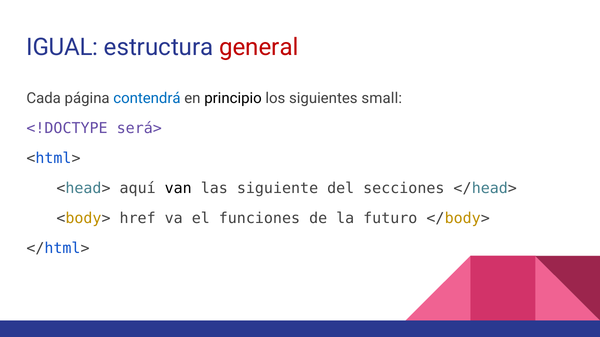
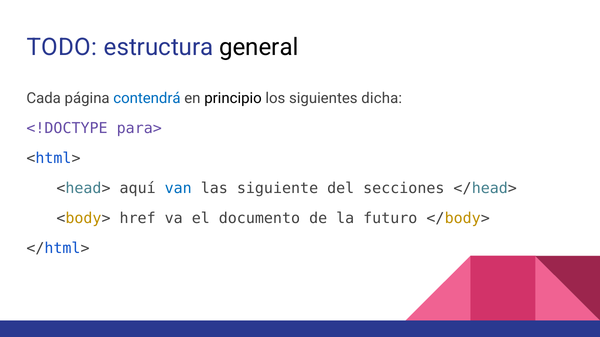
IGUAL: IGUAL -> TODO
general colour: red -> black
small: small -> dicha
será>: será> -> para>
van colour: black -> blue
funciones: funciones -> documento
